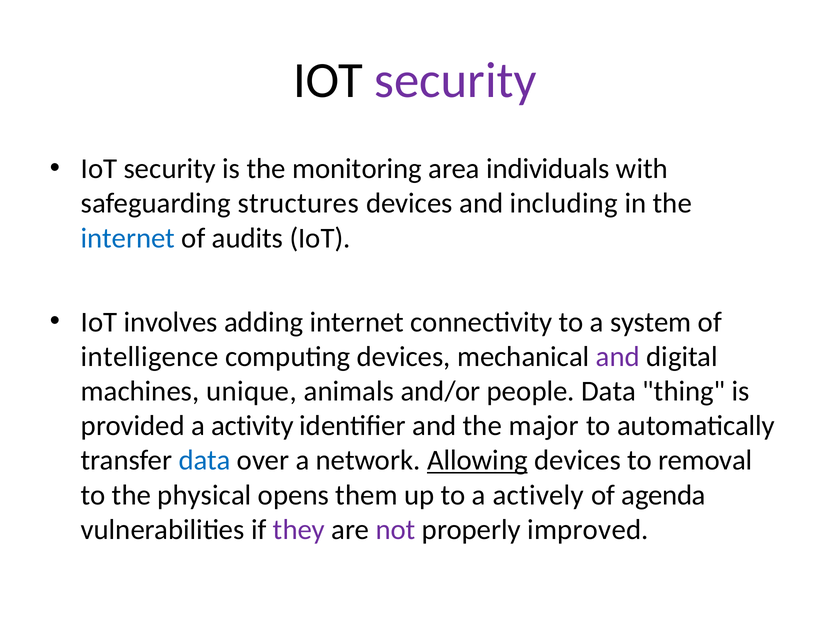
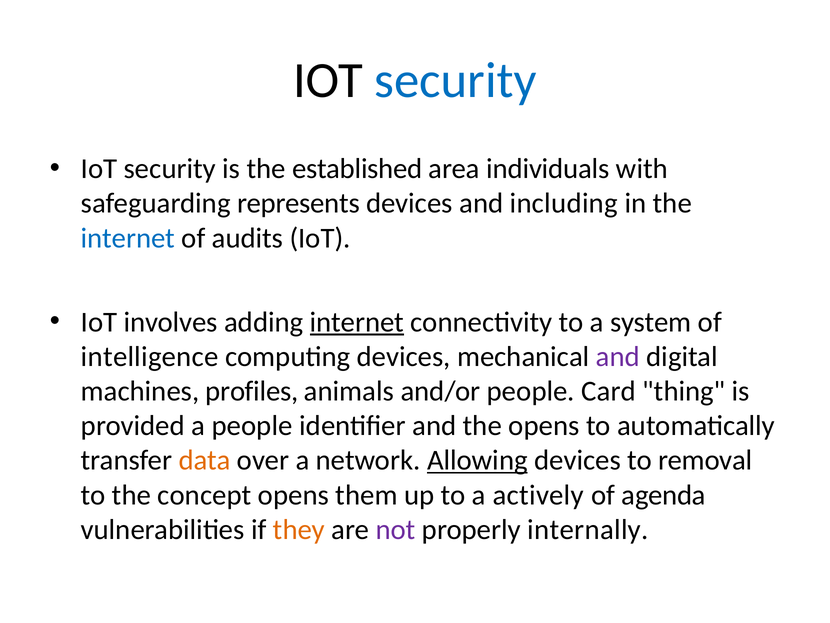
security at (455, 80) colour: purple -> blue
monitoring: monitoring -> established
structures: structures -> represents
internet at (357, 322) underline: none -> present
unique: unique -> profiles
people Data: Data -> Card
a activity: activity -> people
the major: major -> opens
data at (205, 460) colour: blue -> orange
physical: physical -> concept
they colour: purple -> orange
improved: improved -> internally
